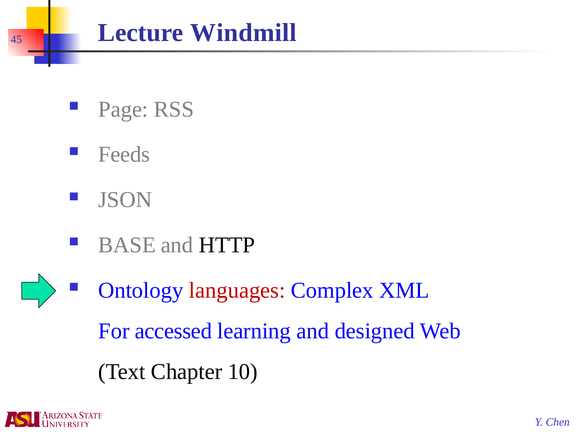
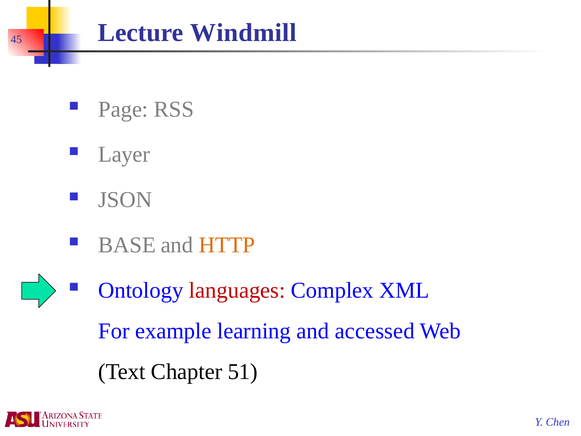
Feeds: Feeds -> Layer
HTTP colour: black -> orange
accessed: accessed -> example
designed: designed -> accessed
10: 10 -> 51
